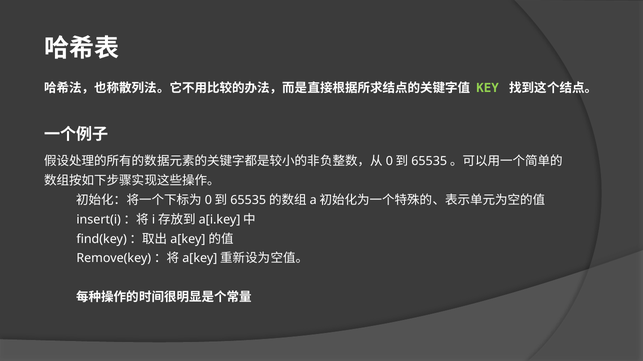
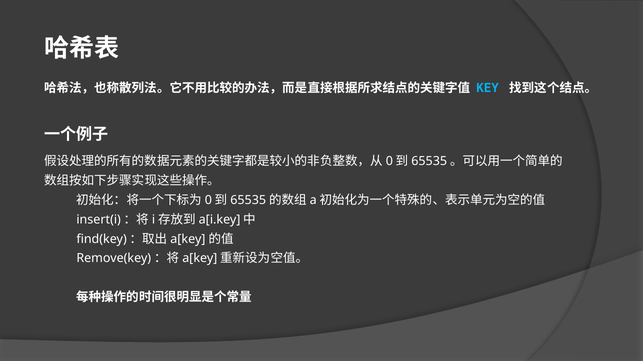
KEY colour: light green -> light blue
